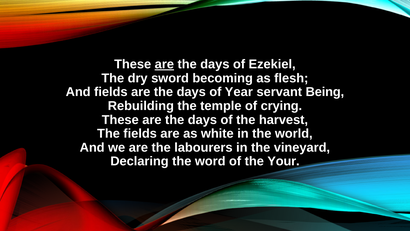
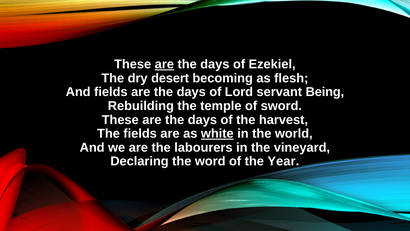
sword: sword -> desert
Year: Year -> Lord
crying: crying -> sword
white underline: none -> present
Your: Your -> Year
